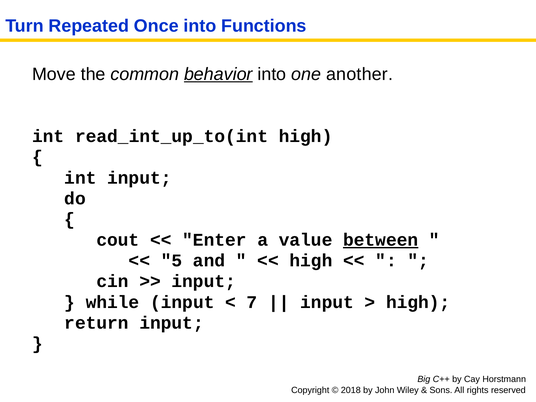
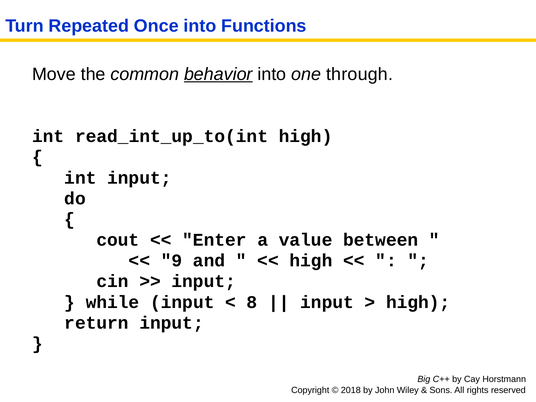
another: another -> through
between underline: present -> none
5: 5 -> 9
7: 7 -> 8
